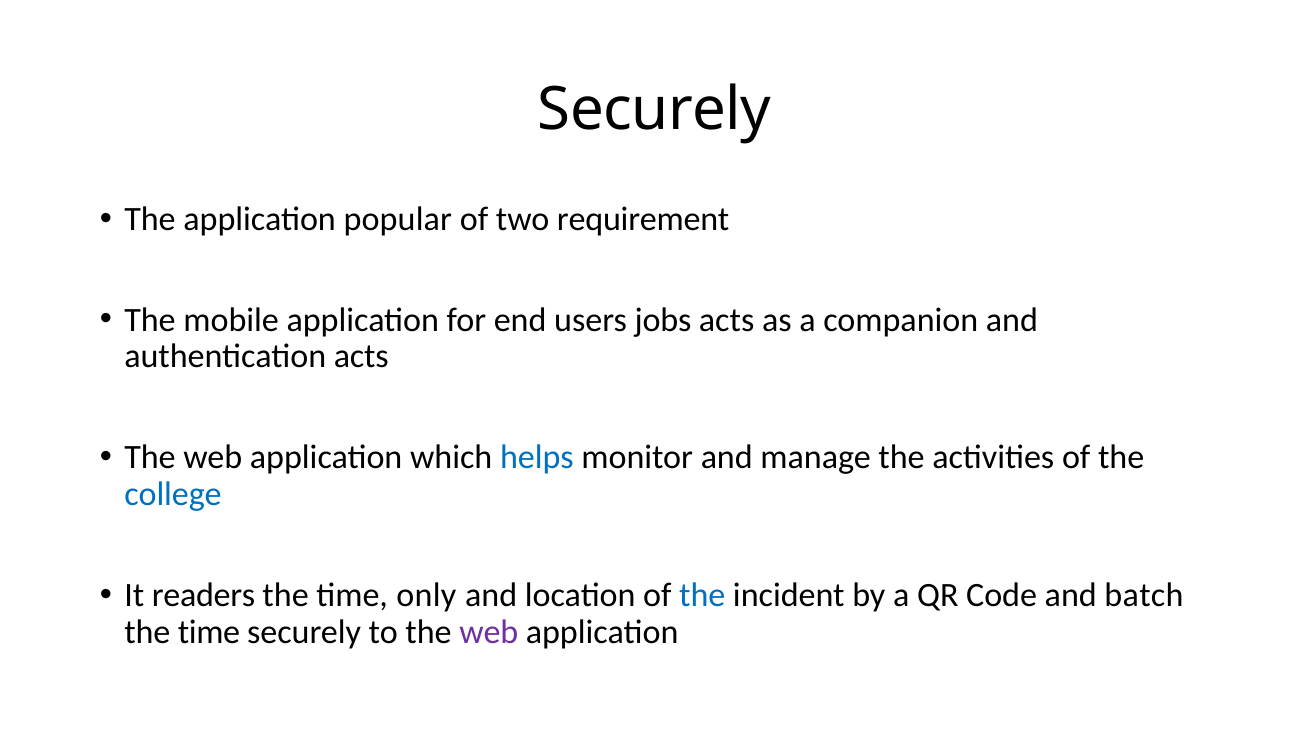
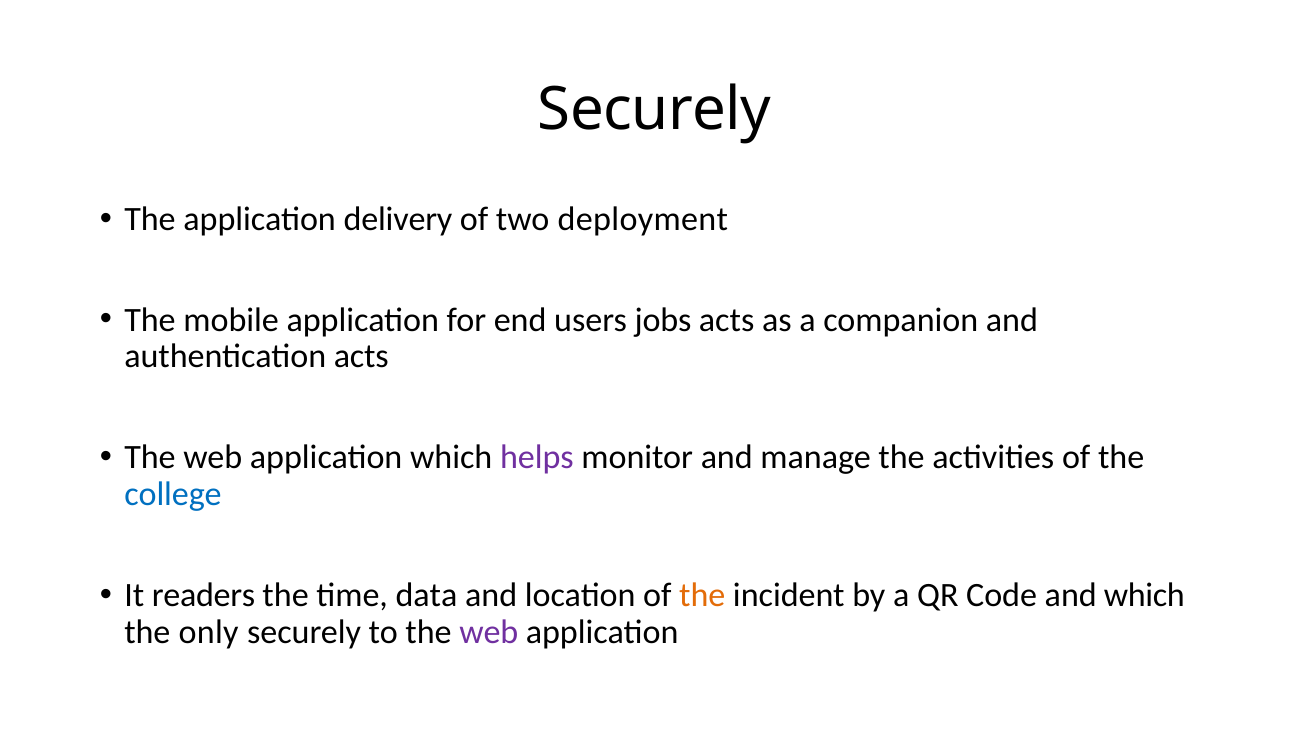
popular: popular -> delivery
requirement: requirement -> deployment
helps colour: blue -> purple
only: only -> data
the at (702, 595) colour: blue -> orange
and batch: batch -> which
time at (209, 632): time -> only
